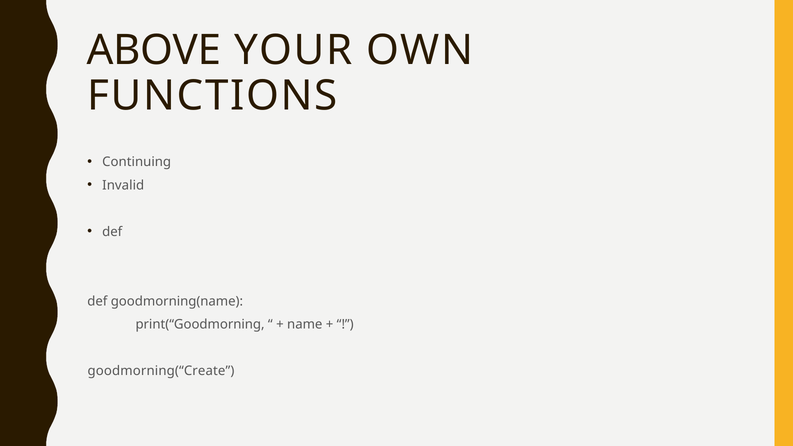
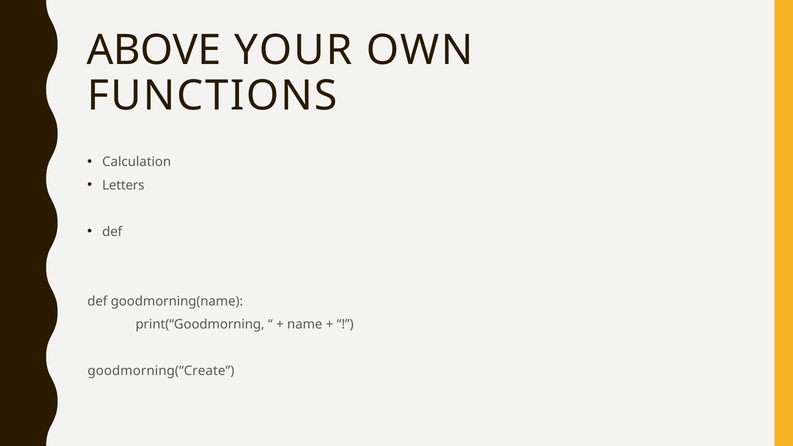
Continuing: Continuing -> Calculation
Invalid: Invalid -> Letters
